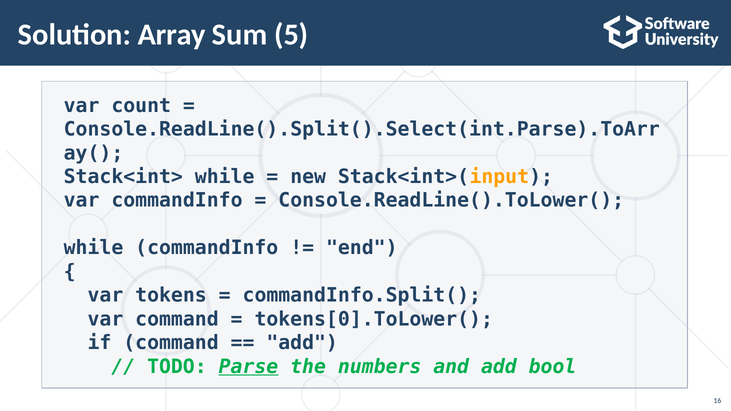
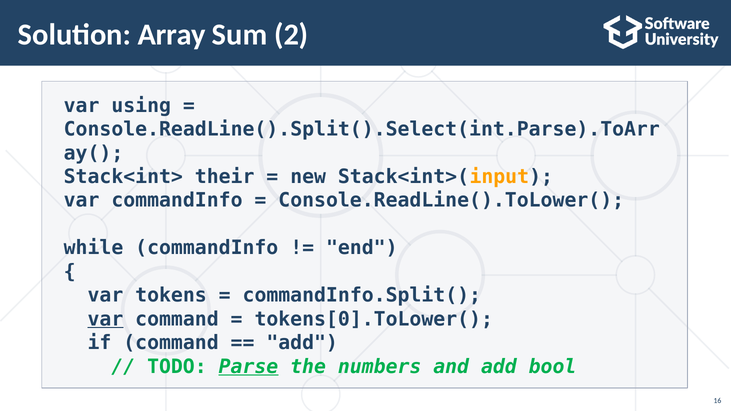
5: 5 -> 2
count: count -> using
Stack<int> while: while -> their
var at (105, 319) underline: none -> present
